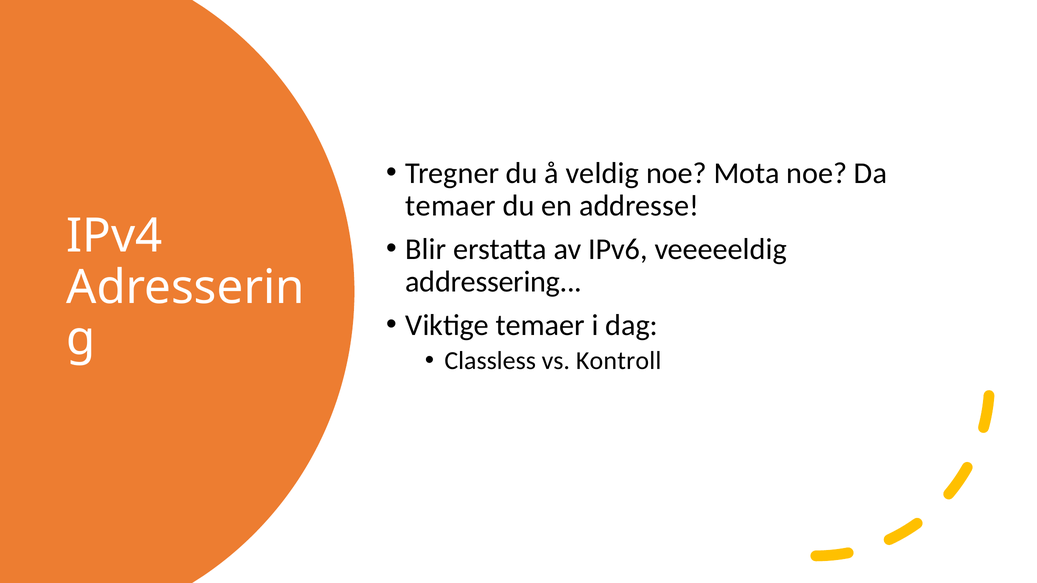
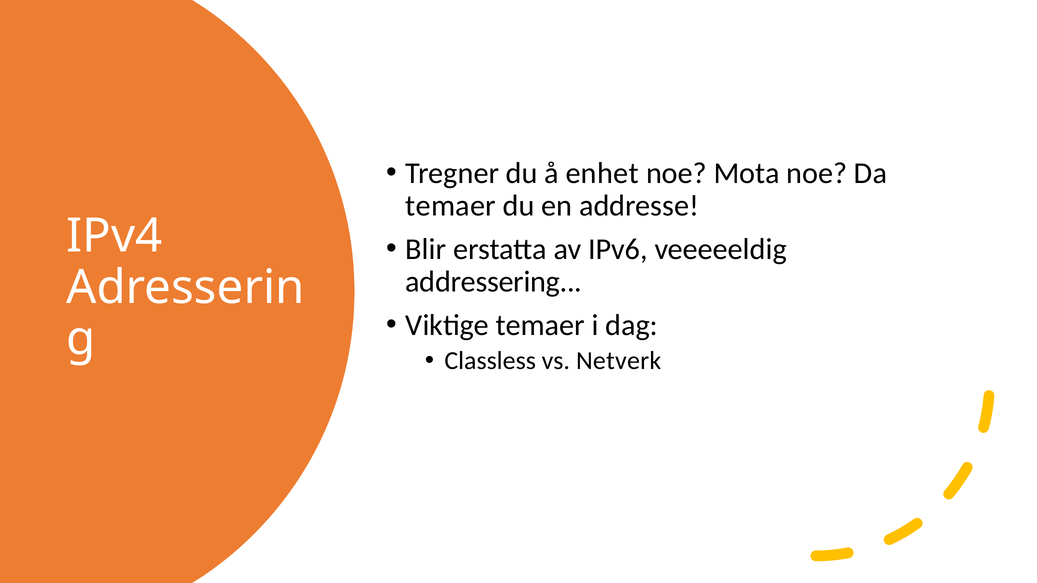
veldig: veldig -> enhet
Kontroll: Kontroll -> Netverk
